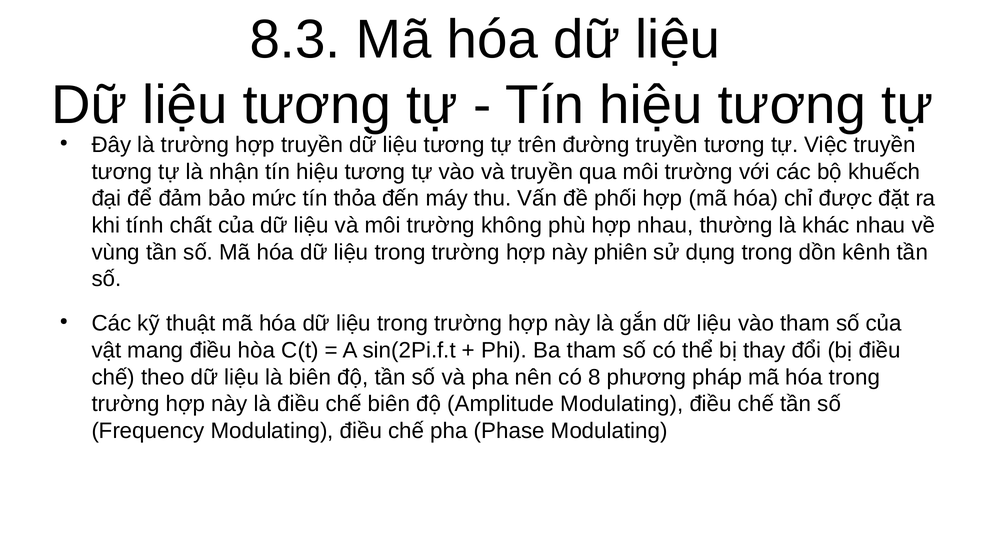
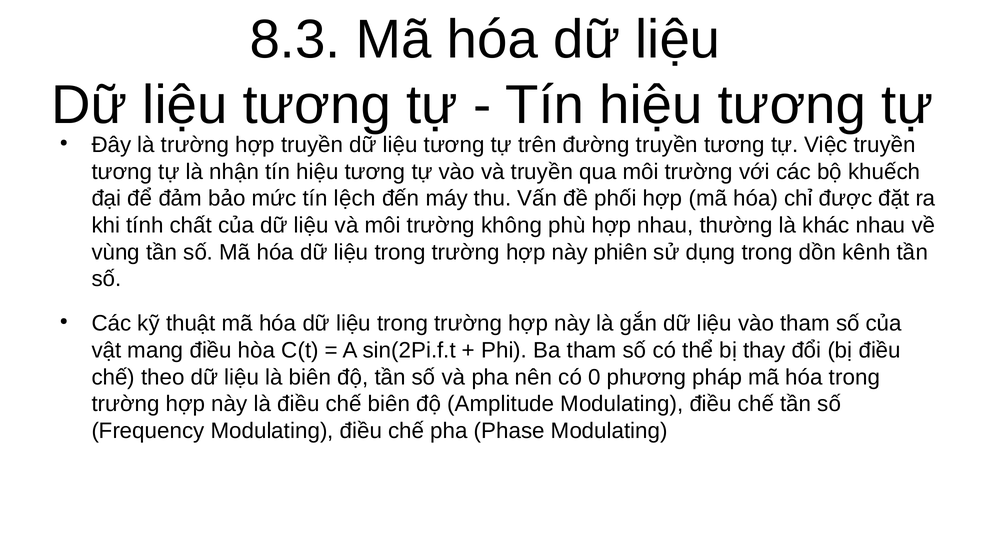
thỏa: thỏa -> lệch
8: 8 -> 0
